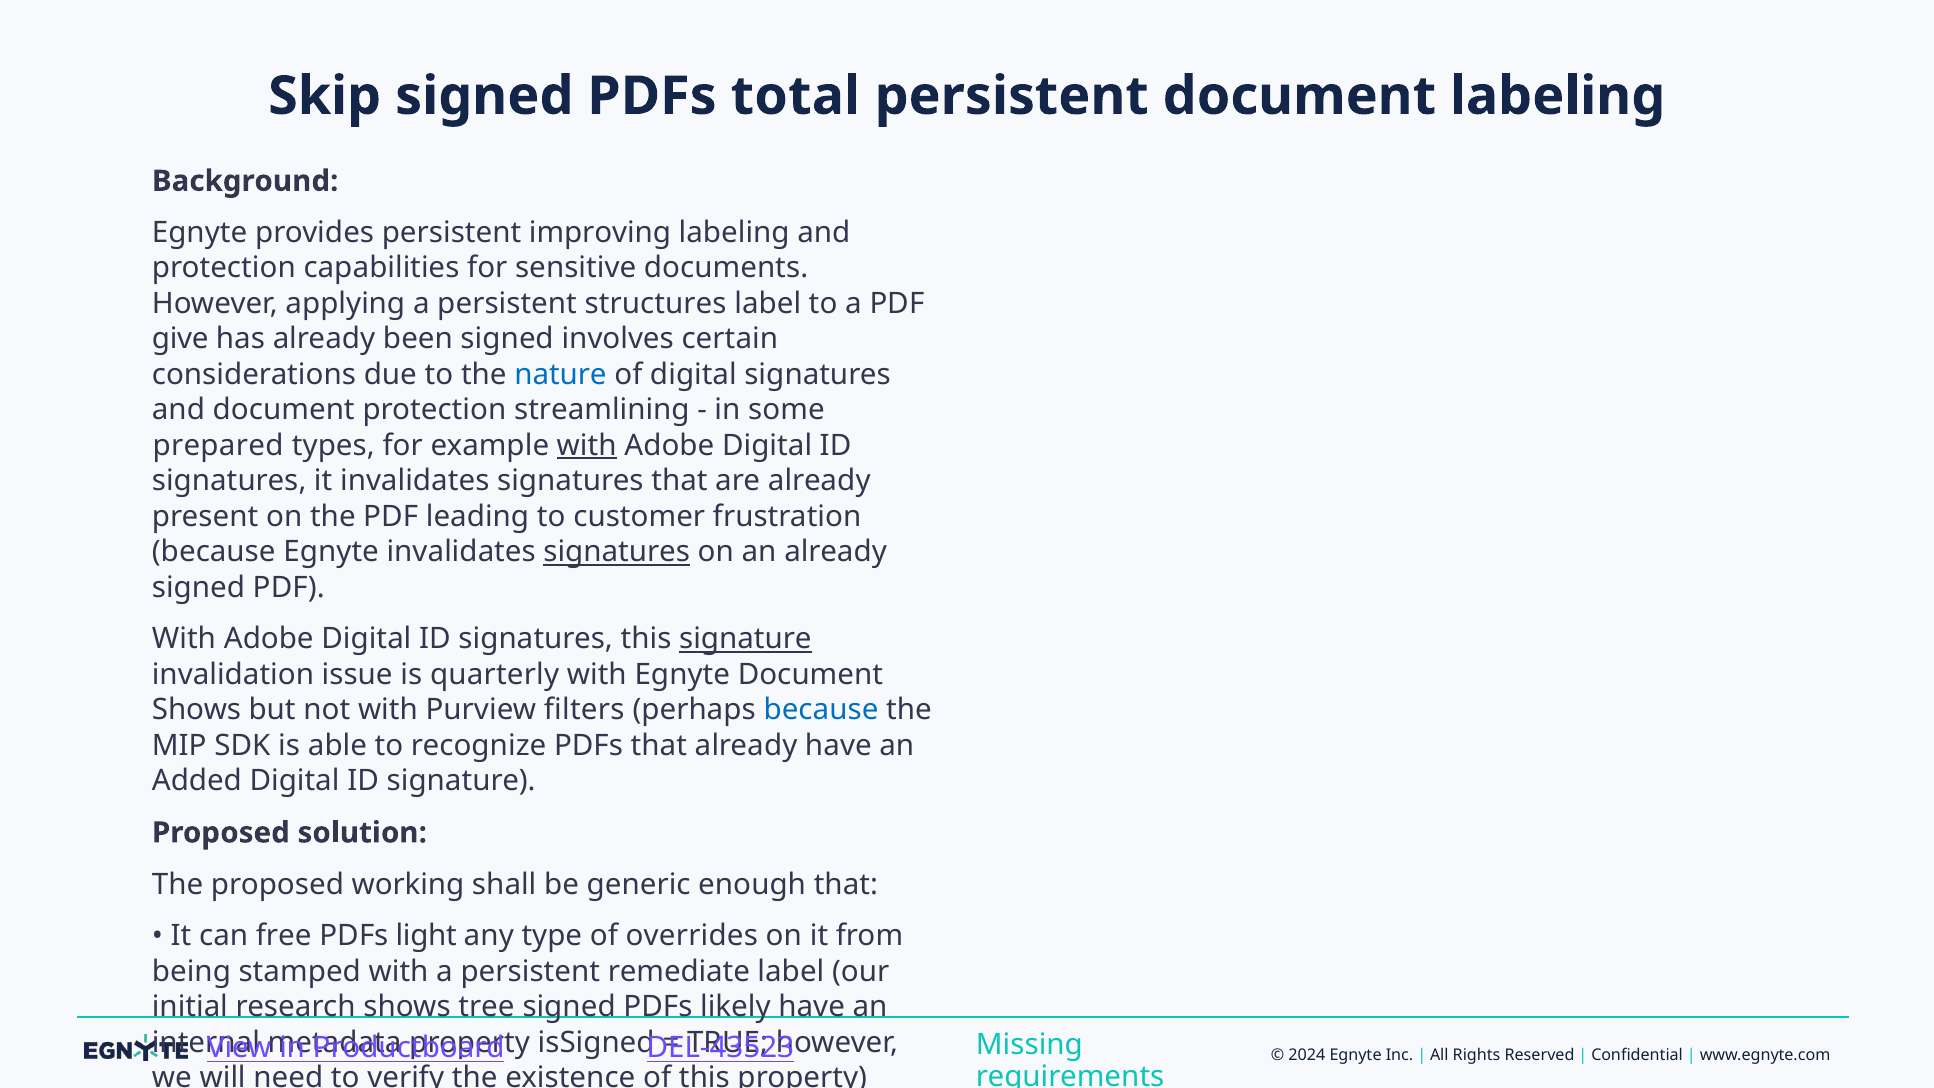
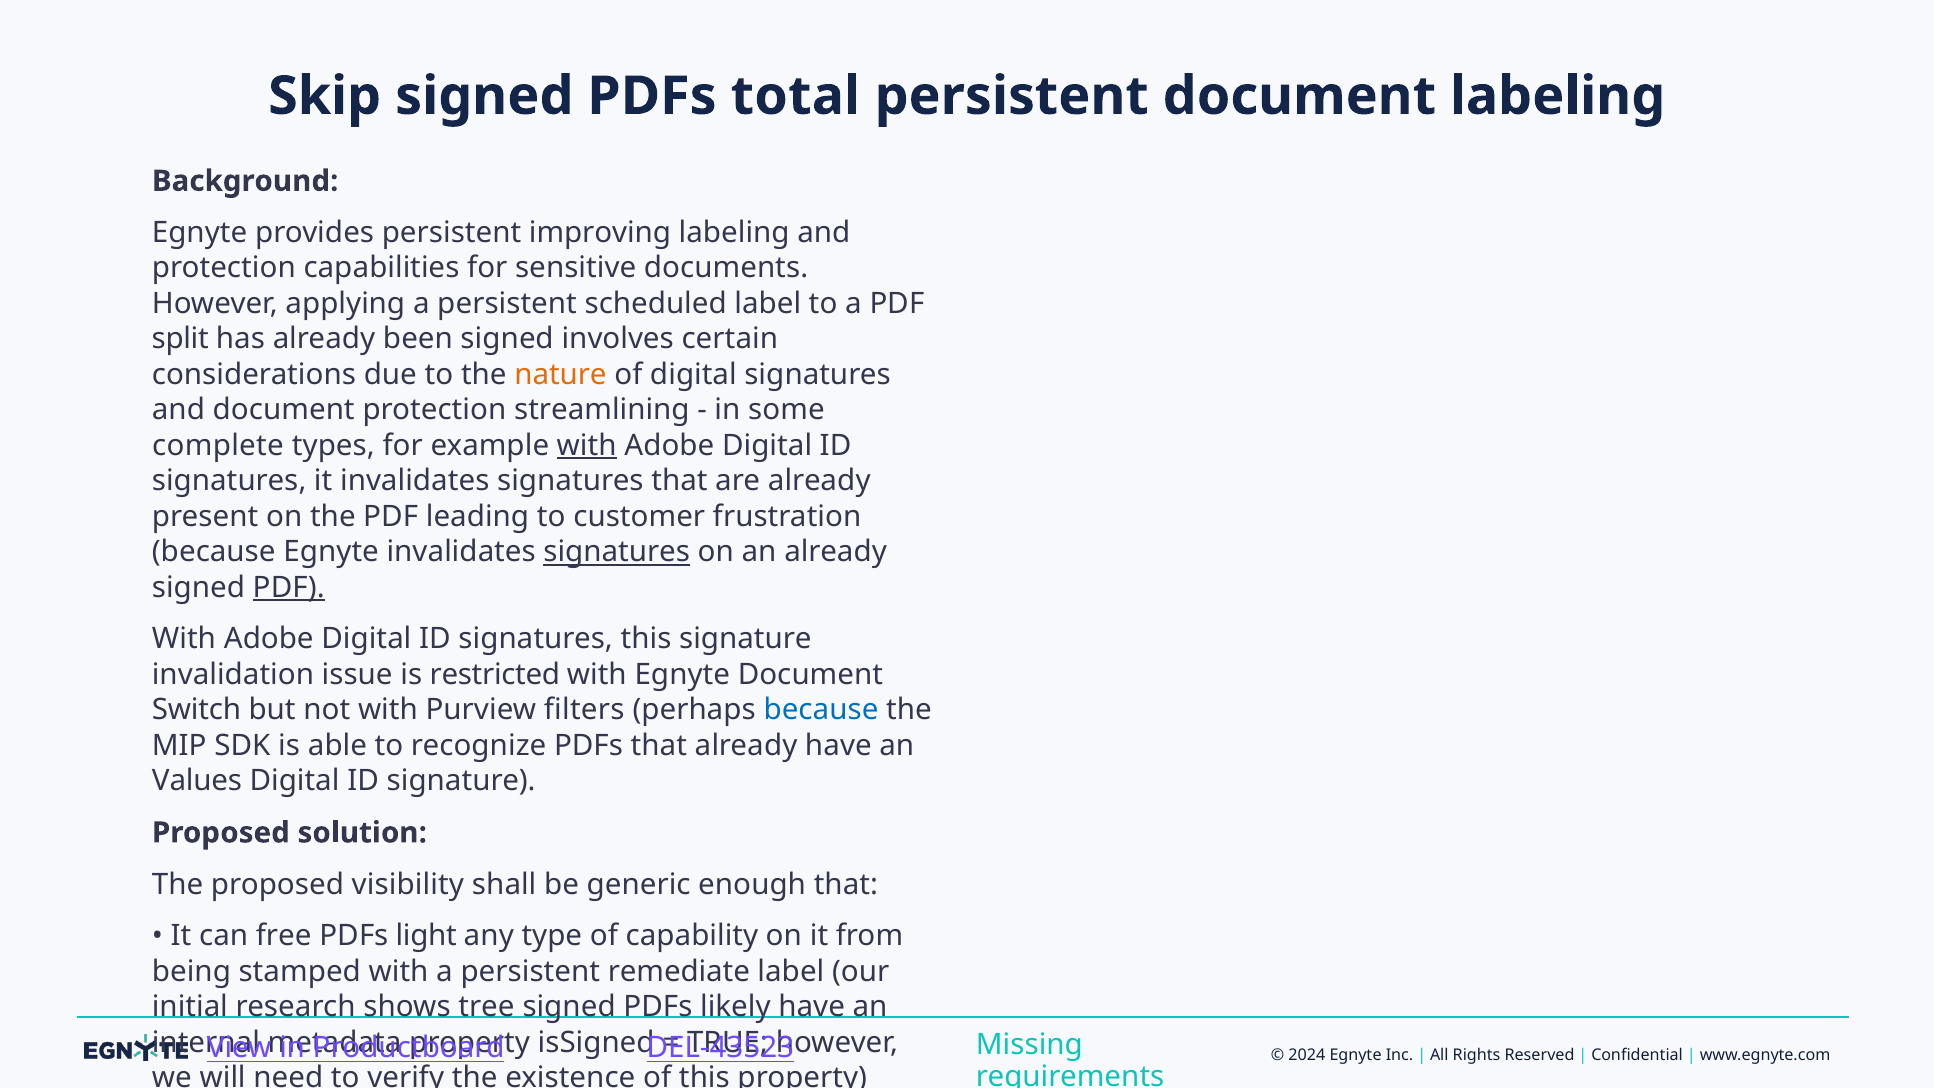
structures: structures -> scheduled
give: give -> split
nature colour: blue -> orange
prepared: prepared -> complete
PDF at (289, 588) underline: none -> present
signature at (745, 639) underline: present -> none
quarterly: quarterly -> restricted
Shows at (196, 710): Shows -> Switch
Added: Added -> Values
working: working -> visibility
overrides: overrides -> capability
